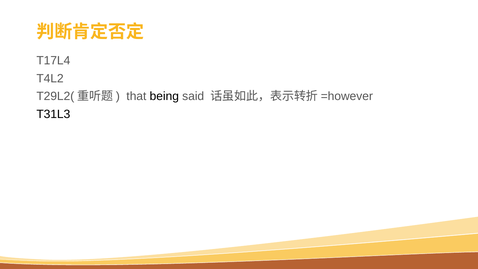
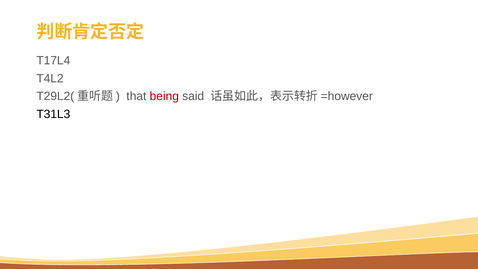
being colour: black -> red
